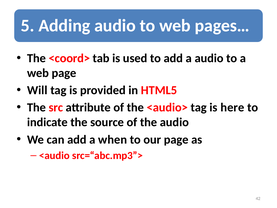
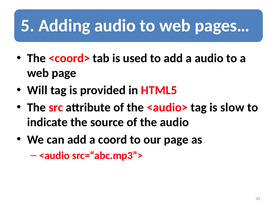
here: here -> slow
when: when -> coord
